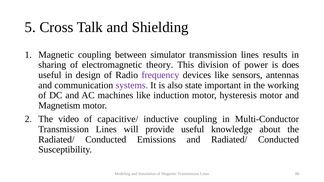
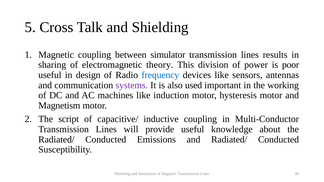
does: does -> poor
frequency colour: purple -> blue
state: state -> used
video: video -> script
